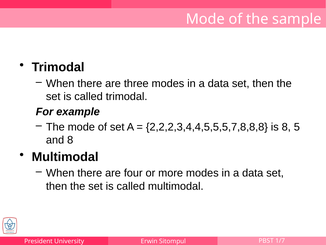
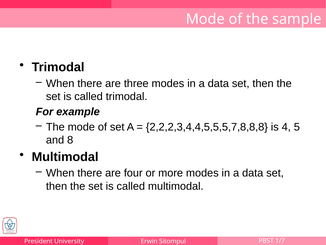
is 8: 8 -> 4
